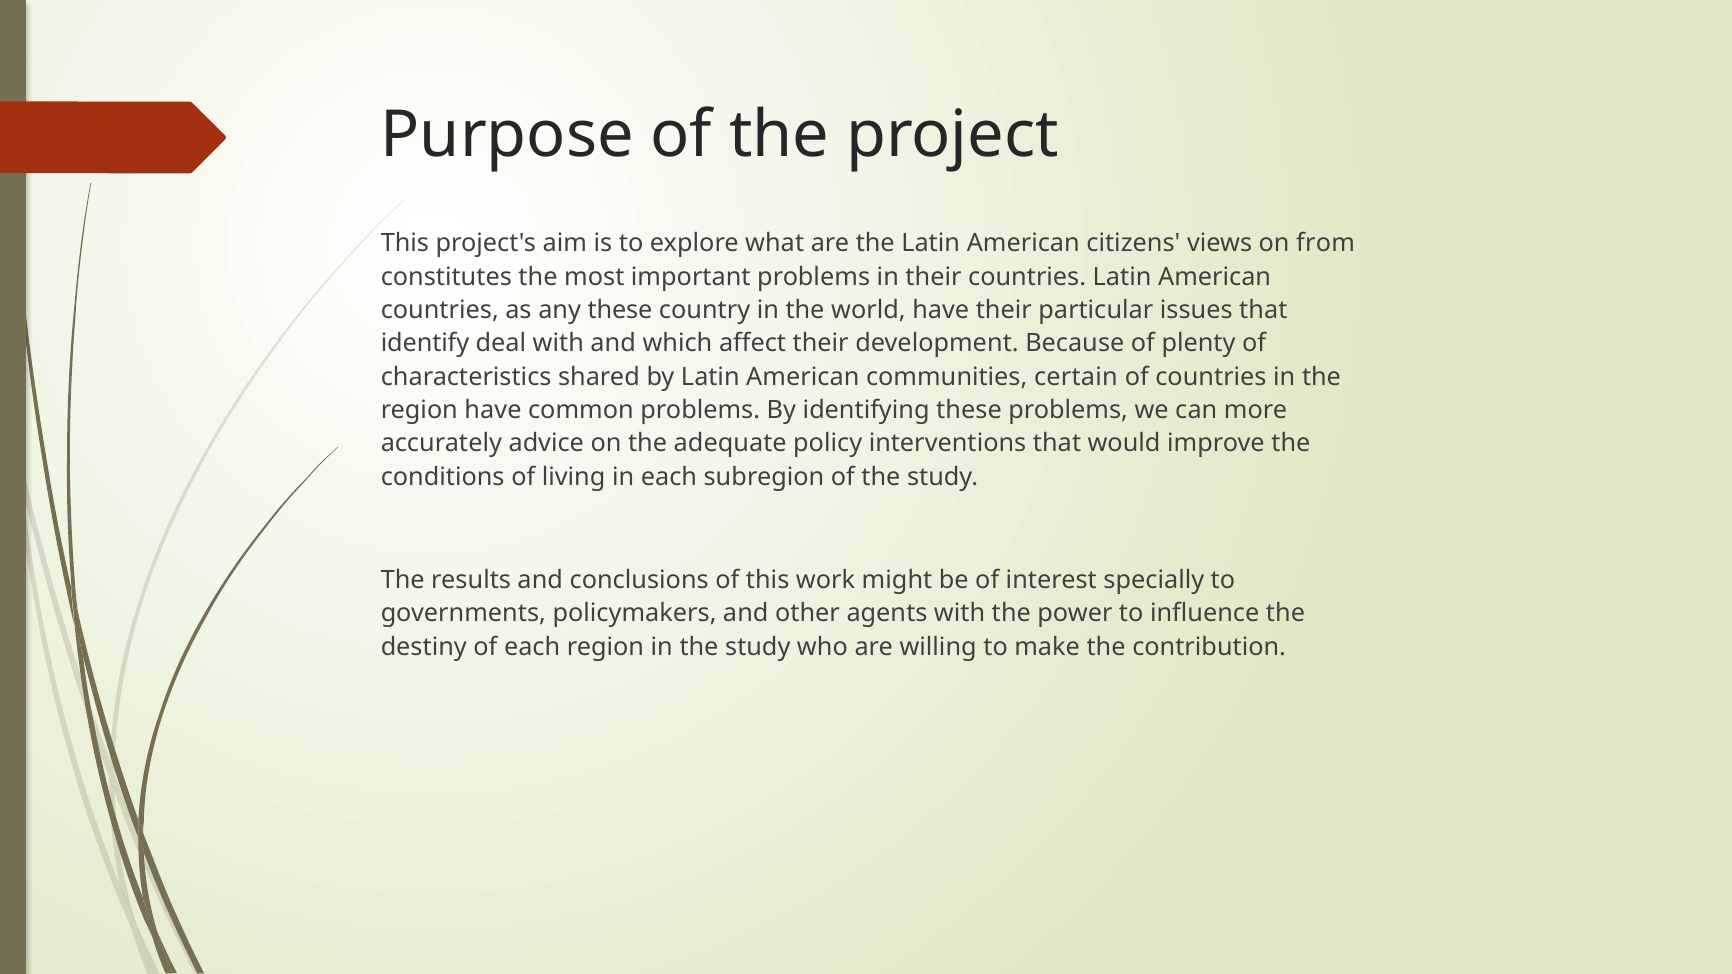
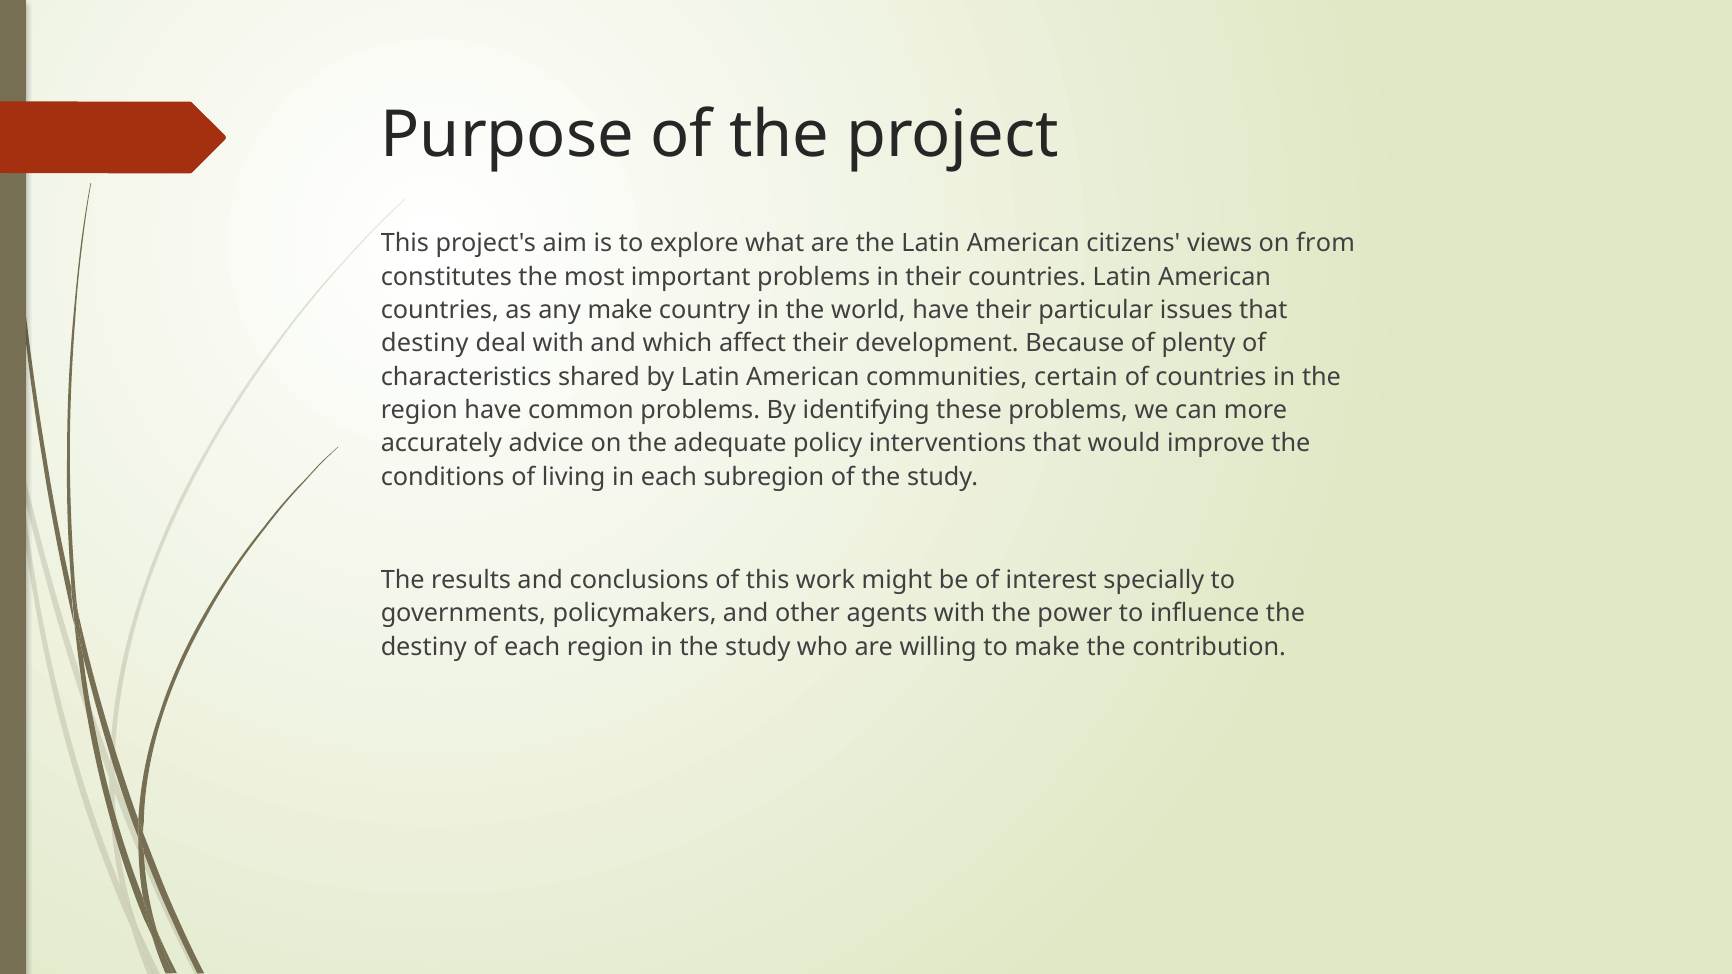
any these: these -> make
identify at (425, 344): identify -> destiny
